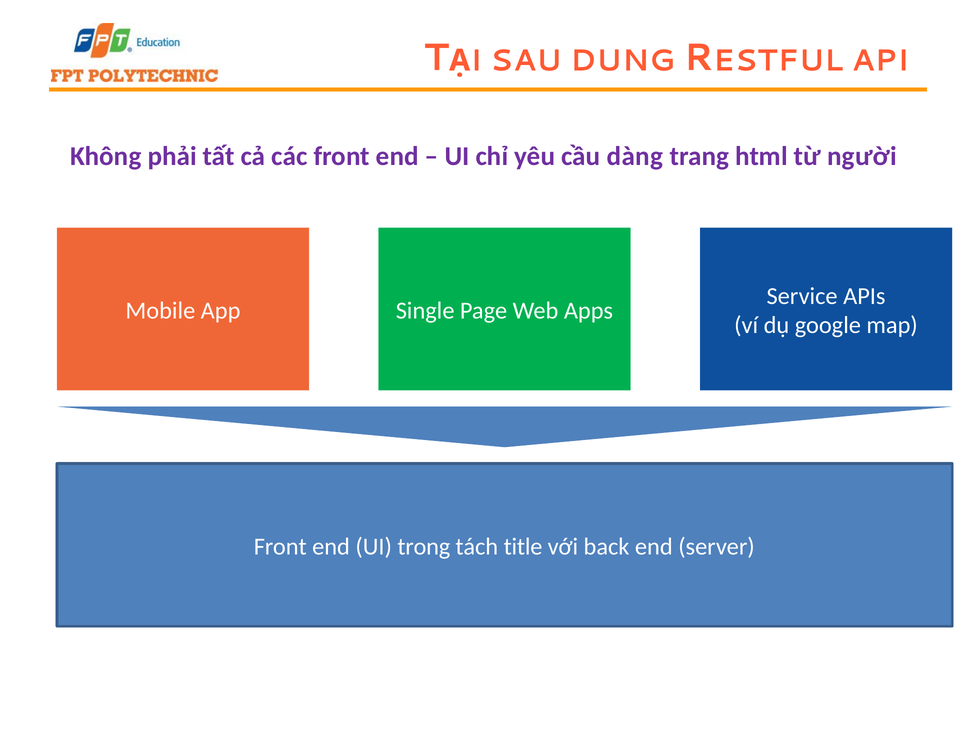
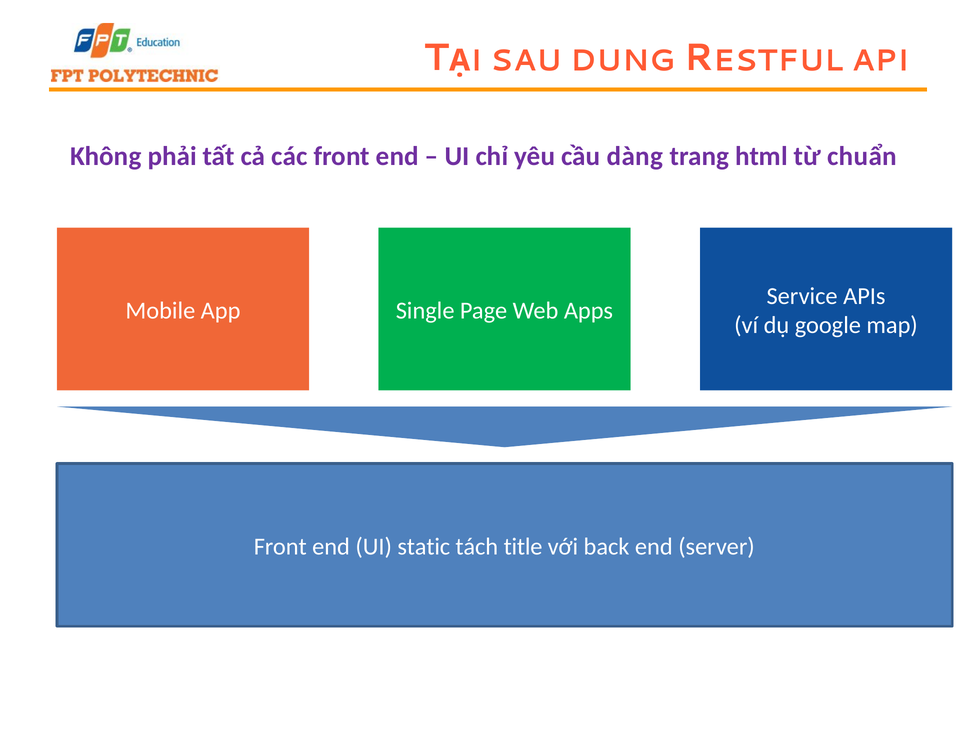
người: người -> chuẩn
trong: trong -> static
